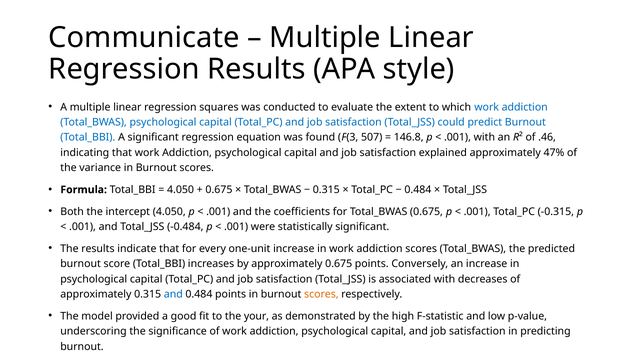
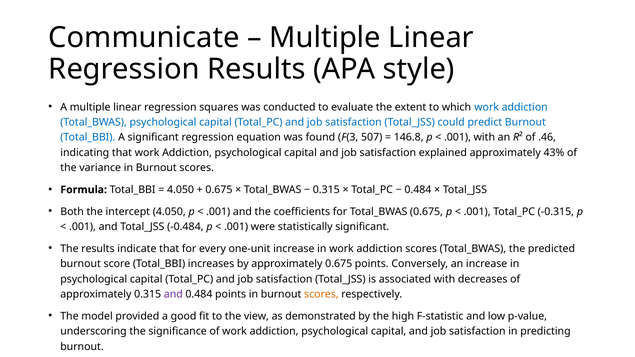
47%: 47% -> 43%
and at (173, 294) colour: blue -> purple
your: your -> view
